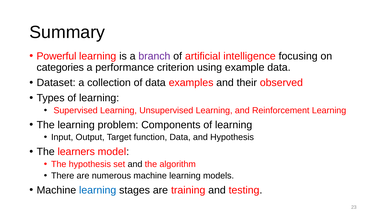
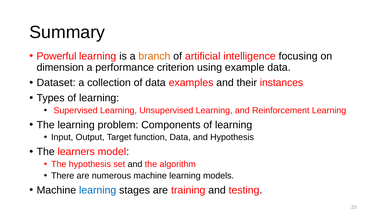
branch colour: purple -> orange
categories: categories -> dimension
observed: observed -> instances
